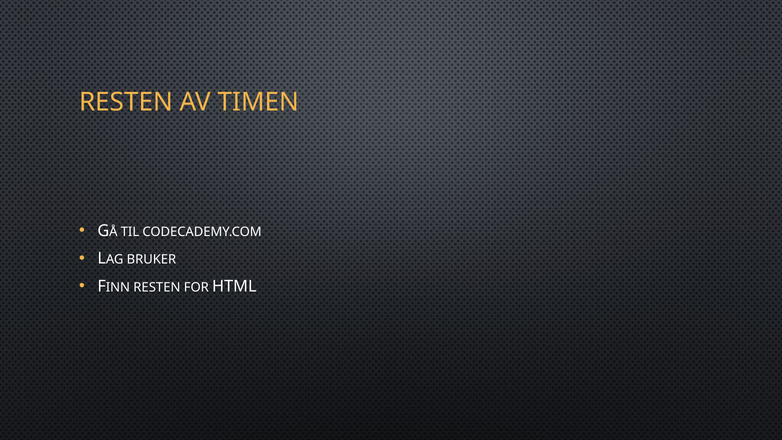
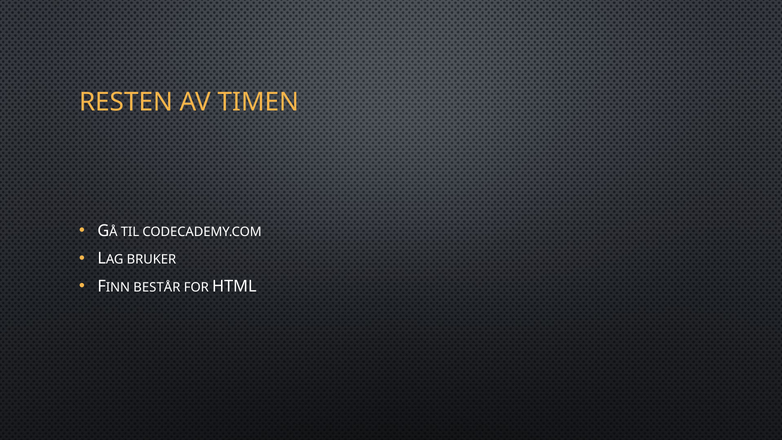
RESTEN at (157, 287): RESTEN -> BESTÅR
